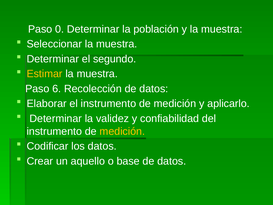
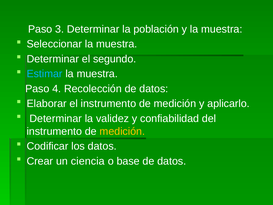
0: 0 -> 3
Estimar colour: yellow -> light blue
6: 6 -> 4
aquello: aquello -> ciencia
